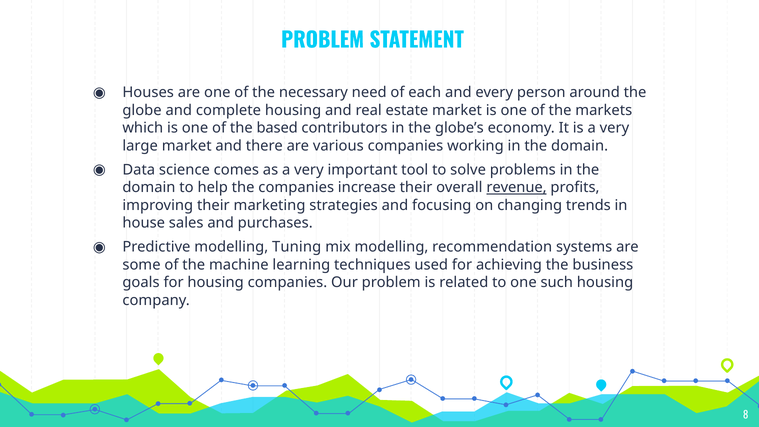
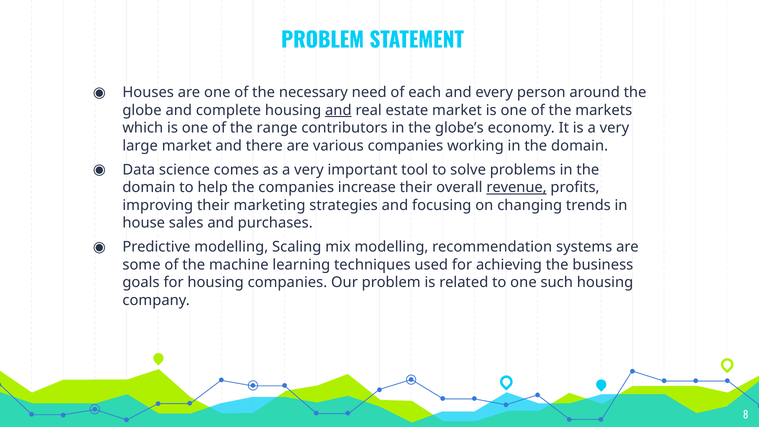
and at (338, 110) underline: none -> present
based: based -> range
Tuning: Tuning -> Scaling
